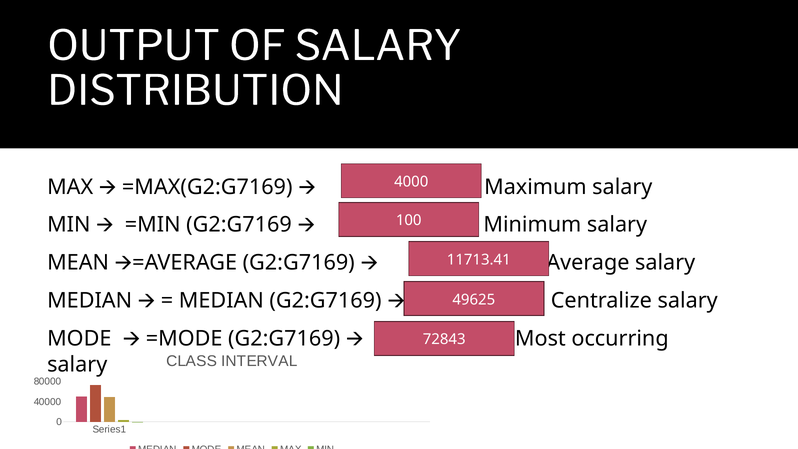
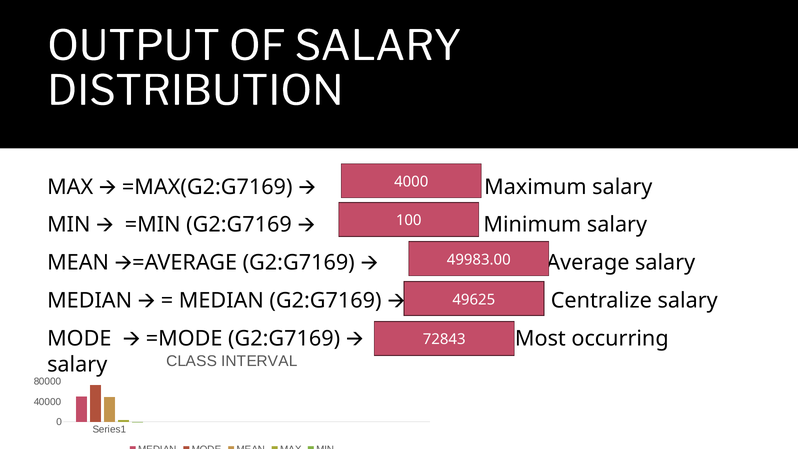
11713.41: 11713.41 -> 49983.00
